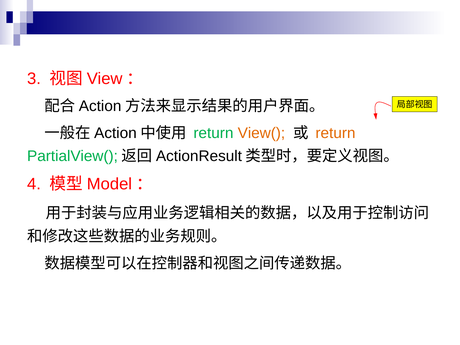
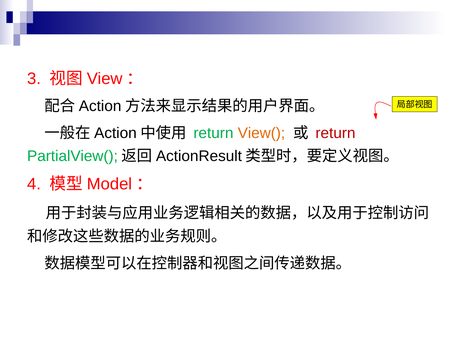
return at (335, 133) colour: orange -> red
